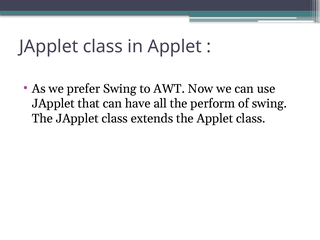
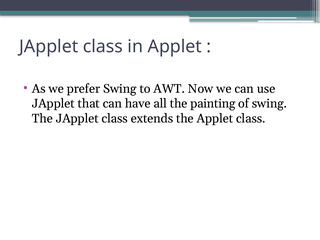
perform: perform -> painting
